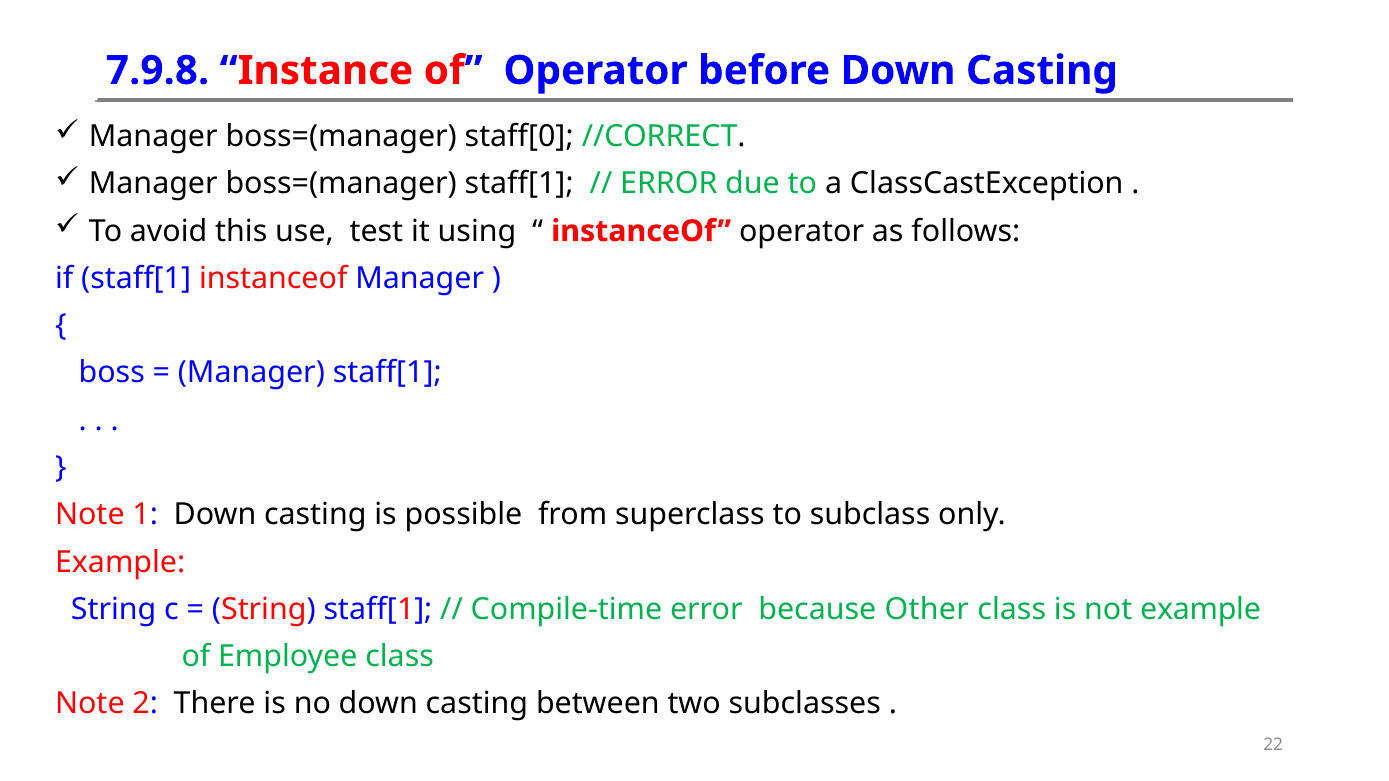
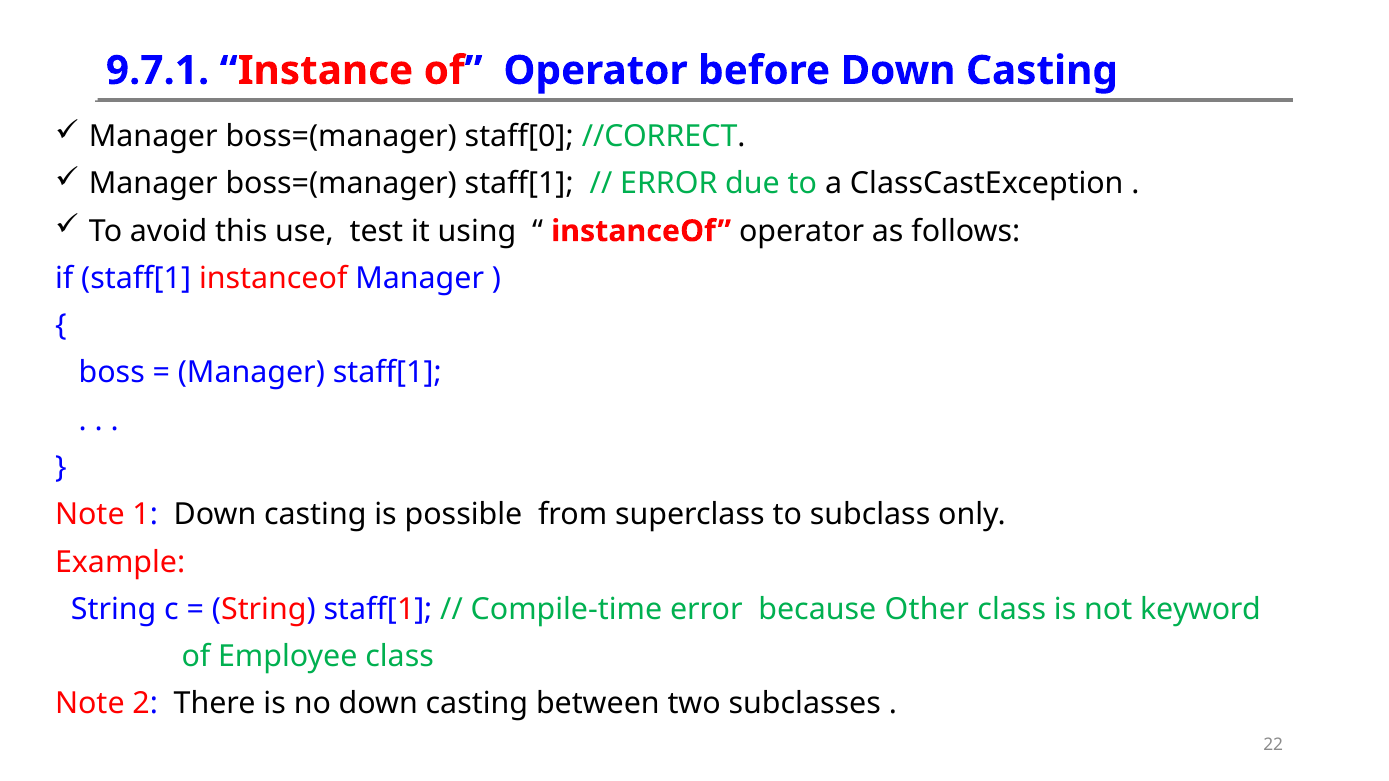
7.9.8: 7.9.8 -> 9.7.1
not example: example -> keyword
